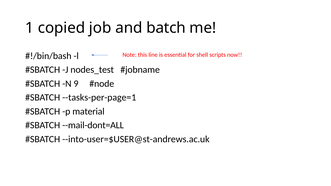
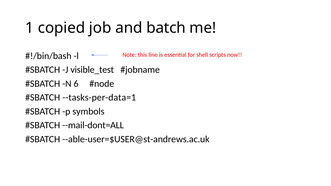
nodes_test: nodes_test -> visible_test
9: 9 -> 6
--tasks-per-page=1: --tasks-per-page=1 -> --tasks-per-data=1
material: material -> symbols
--into-user=$USER@st-andrews.ac.uk: --into-user=$USER@st-andrews.ac.uk -> --able-user=$USER@st-andrews.ac.uk
